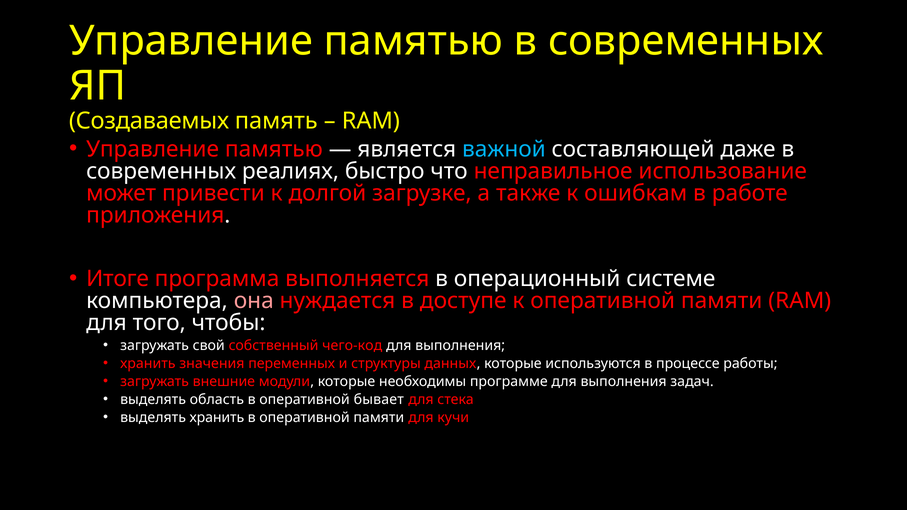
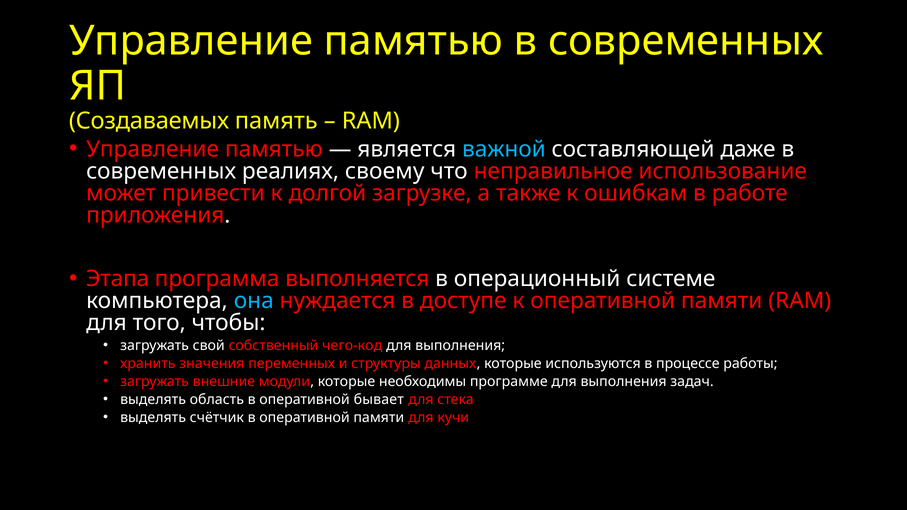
быстро: быстро -> своему
Итоге: Итоге -> Этапа
она colour: pink -> light blue
выделять хранить: хранить -> счётчик
